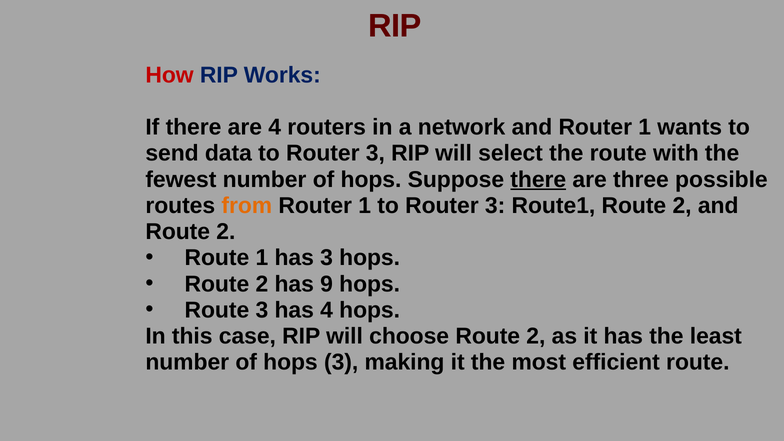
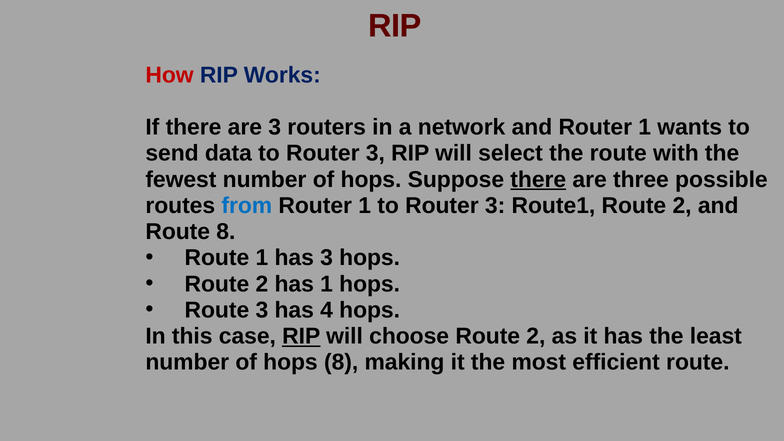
are 4: 4 -> 3
from colour: orange -> blue
2 at (226, 232): 2 -> 8
has 9: 9 -> 1
RIP at (301, 336) underline: none -> present
hops 3: 3 -> 8
